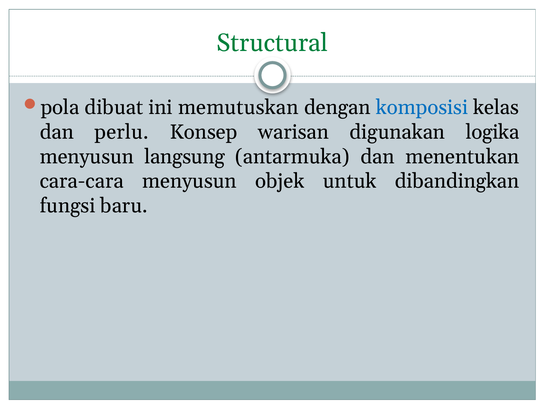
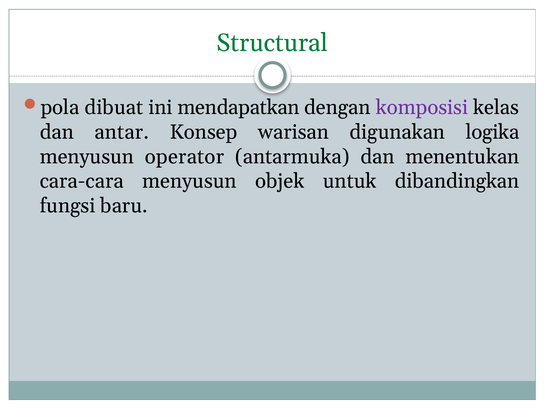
memutuskan: memutuskan -> mendapatkan
komposisi colour: blue -> purple
perlu: perlu -> antar
langsung: langsung -> operator
